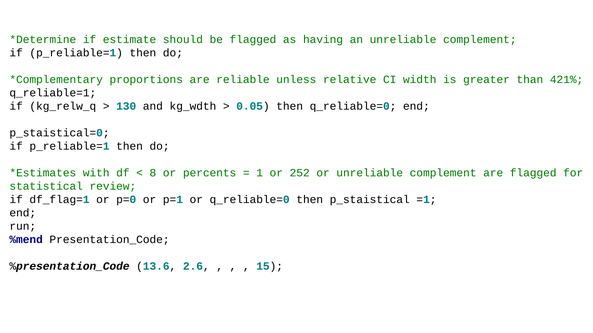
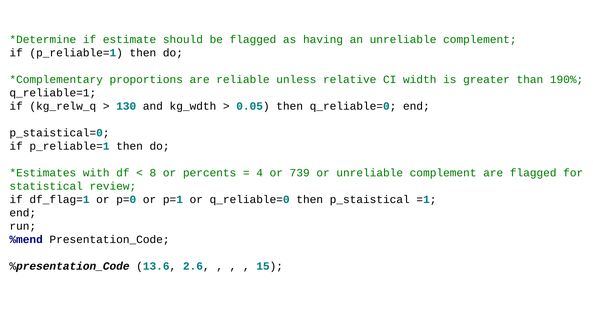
421%: 421% -> 190%
1: 1 -> 4
252: 252 -> 739
